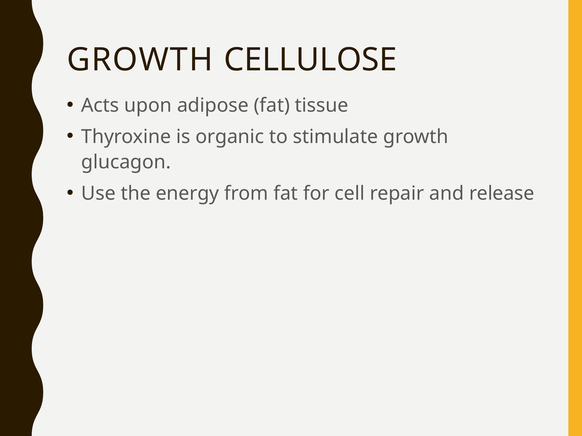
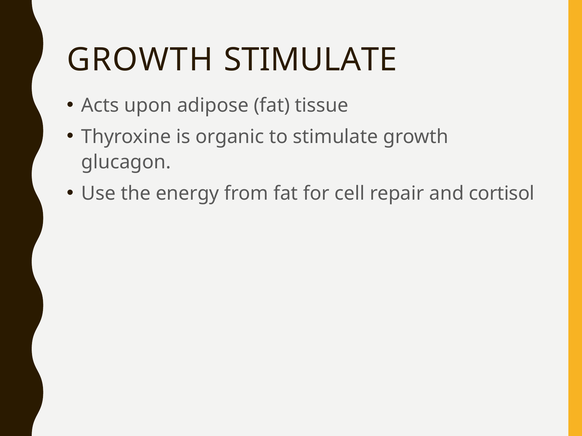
GROWTH CELLULOSE: CELLULOSE -> STIMULATE
release: release -> cortisol
